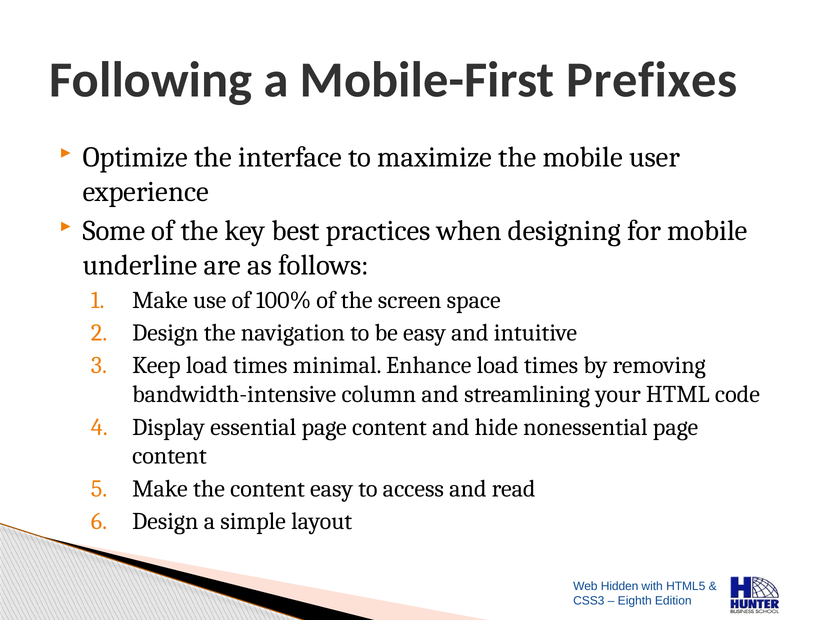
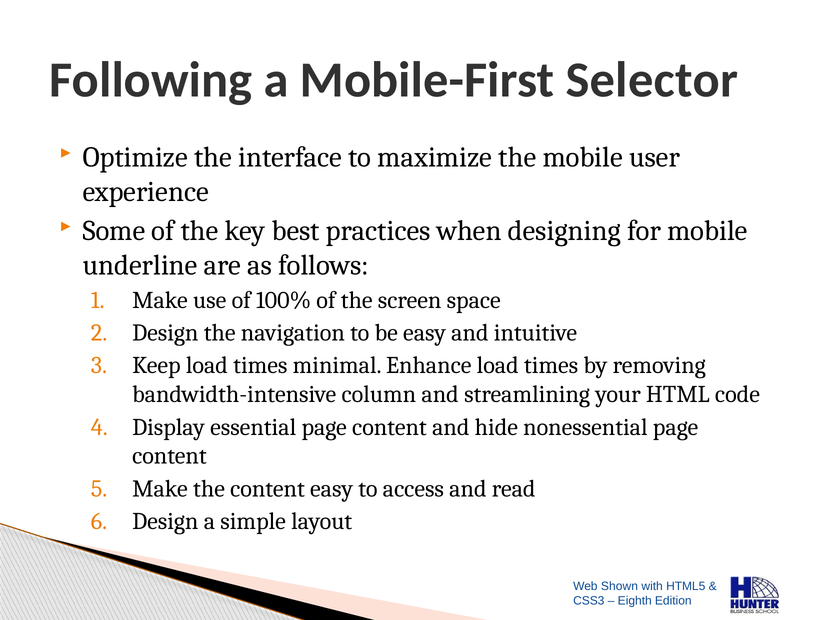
Prefixes: Prefixes -> Selector
Hidden: Hidden -> Shown
